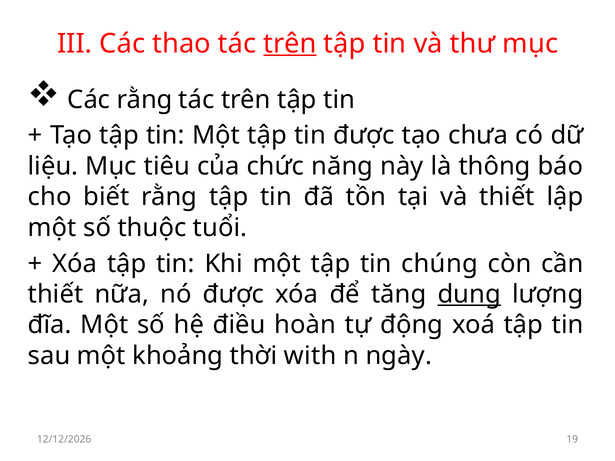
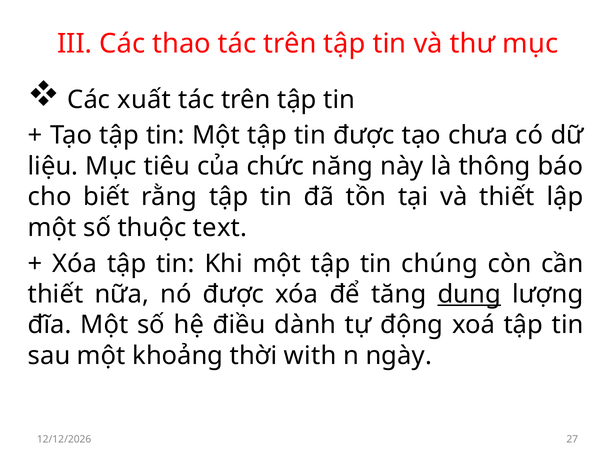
trên at (290, 44) underline: present -> none
Các rằng: rằng -> xuất
tuổi: tuổi -> text
hoàn: hoàn -> dành
19: 19 -> 27
